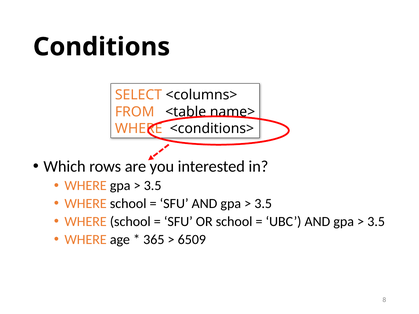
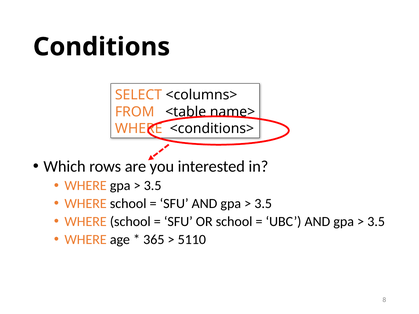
6509: 6509 -> 5110
